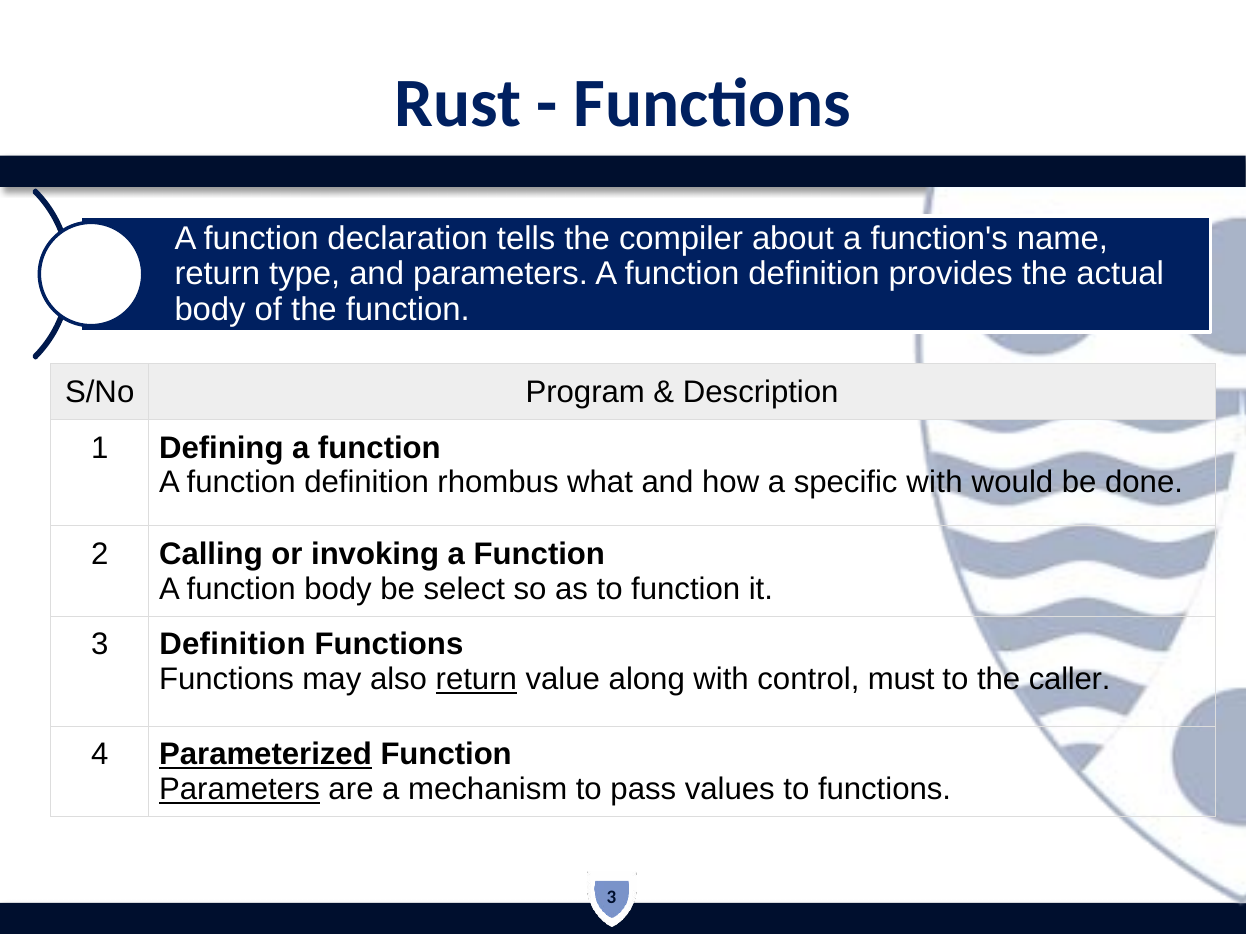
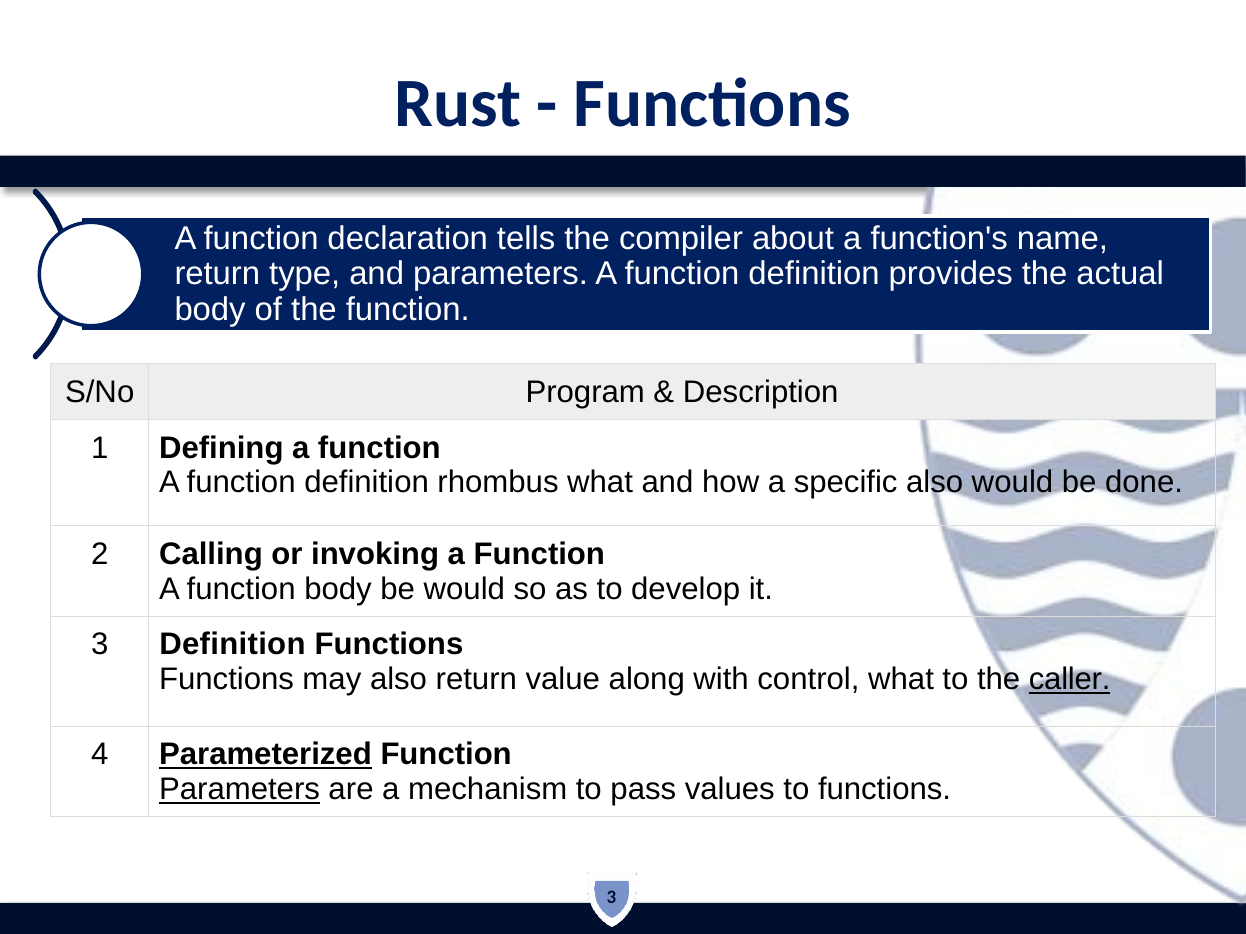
specific with: with -> also
be select: select -> would
to function: function -> develop
return at (476, 680) underline: present -> none
control must: must -> what
caller underline: none -> present
